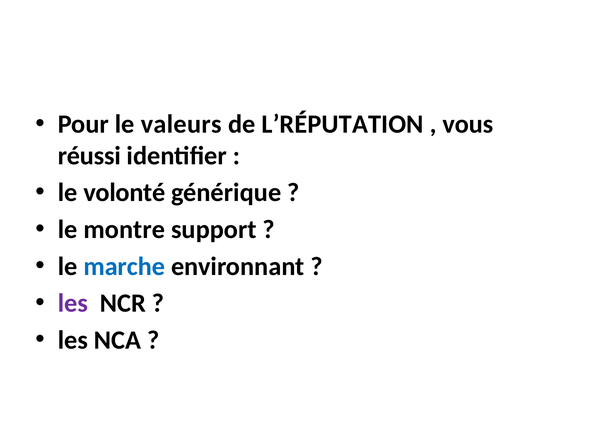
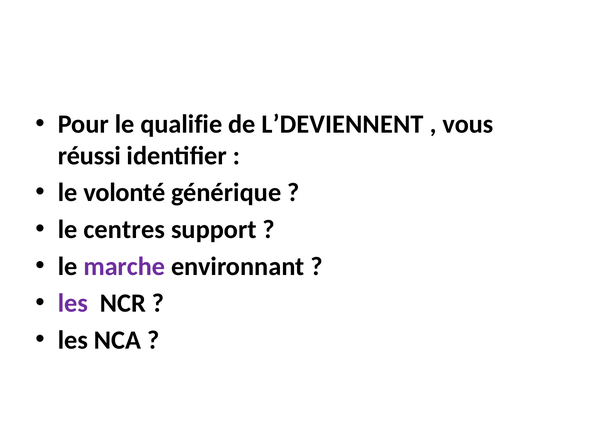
valeurs: valeurs -> qualifie
L’RÉPUTATION: L’RÉPUTATION -> L’DEVIENNENT
montre: montre -> centres
marche colour: blue -> purple
